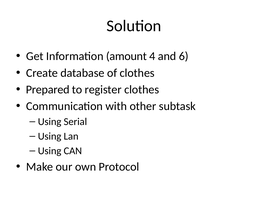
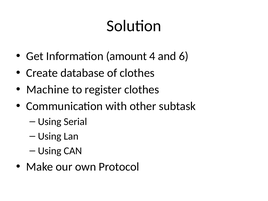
Prepared: Prepared -> Machine
